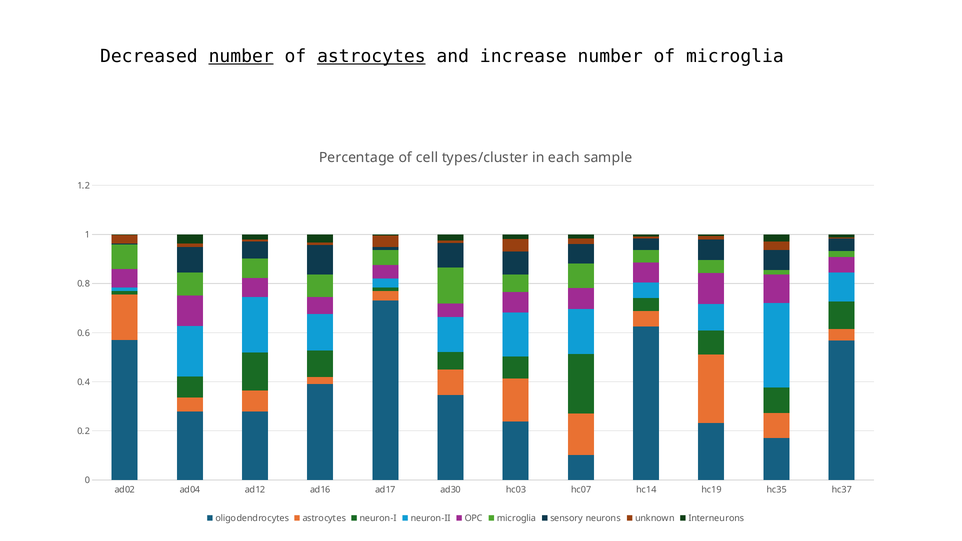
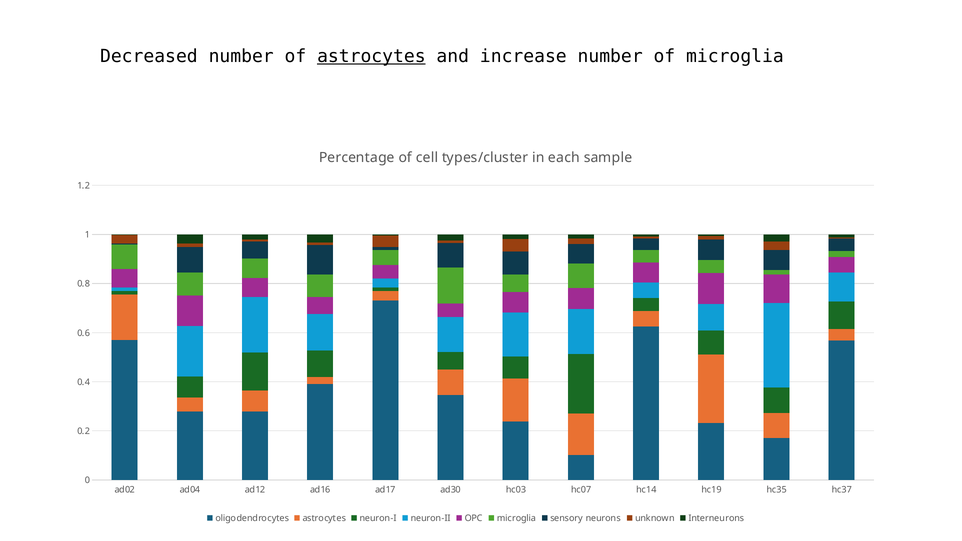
number at (241, 56) underline: present -> none
